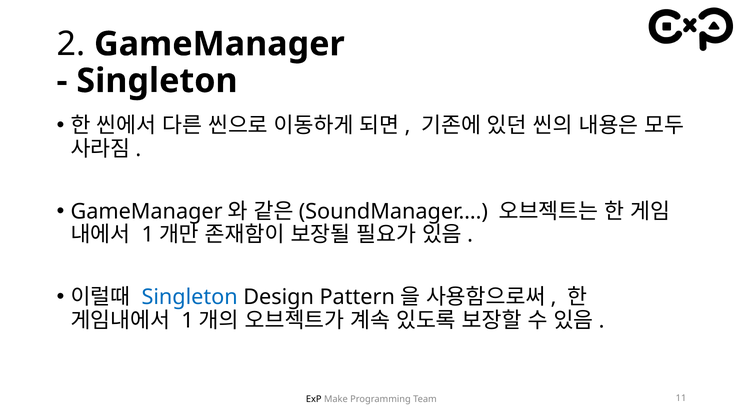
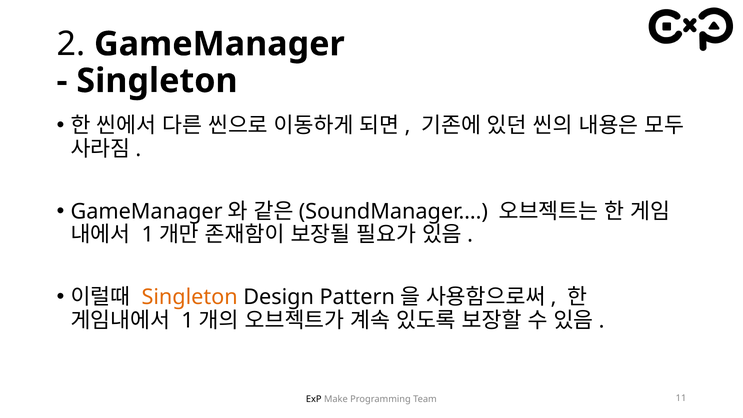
Singleton at (190, 297) colour: blue -> orange
